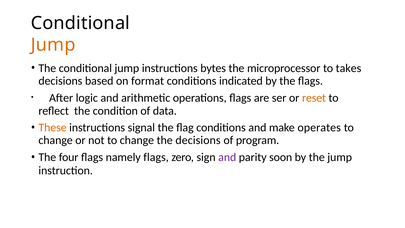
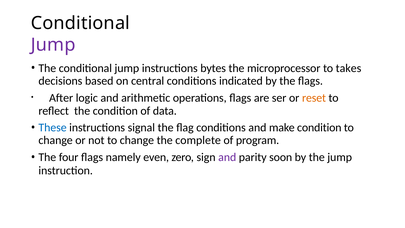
Jump at (53, 45) colour: orange -> purple
format: format -> central
These colour: orange -> blue
make operates: operates -> condition
the decisions: decisions -> complete
namely flags: flags -> even
